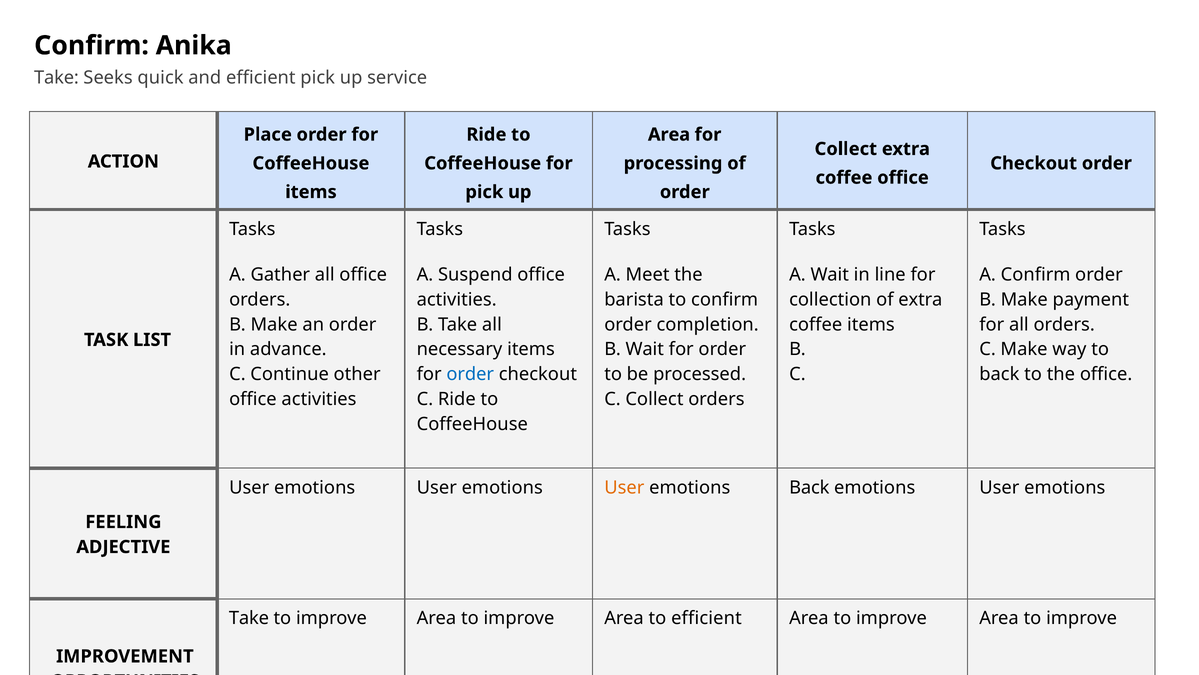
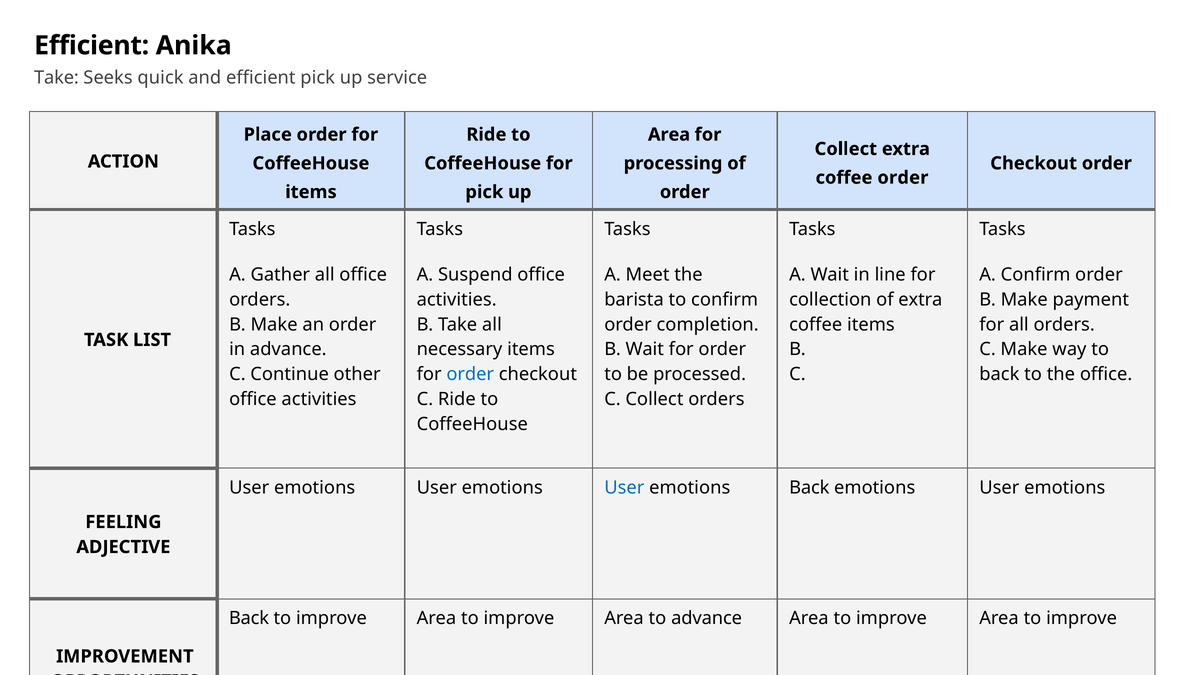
Confirm at (92, 45): Confirm -> Efficient
coffee office: office -> order
User at (624, 487) colour: orange -> blue
Take at (249, 618): Take -> Back
to efficient: efficient -> advance
